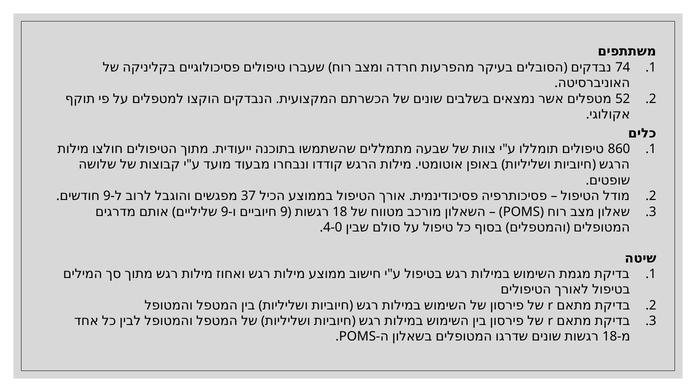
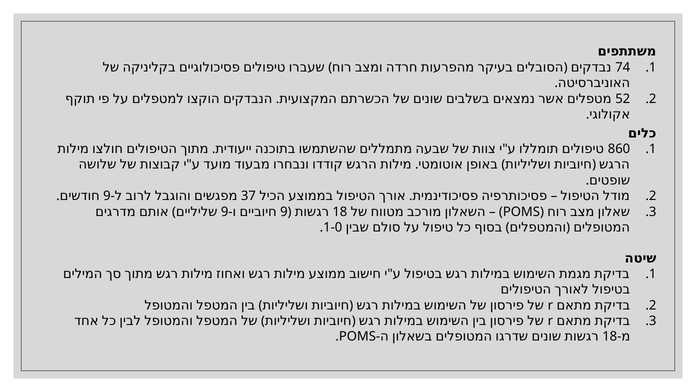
4-0: 4-0 -> 1-0
